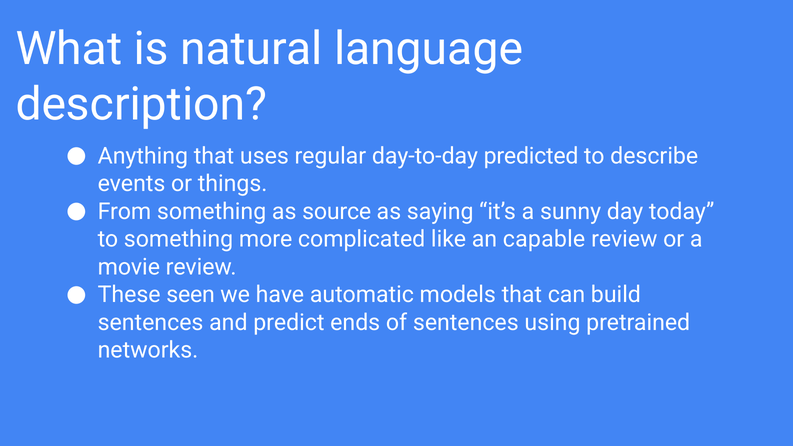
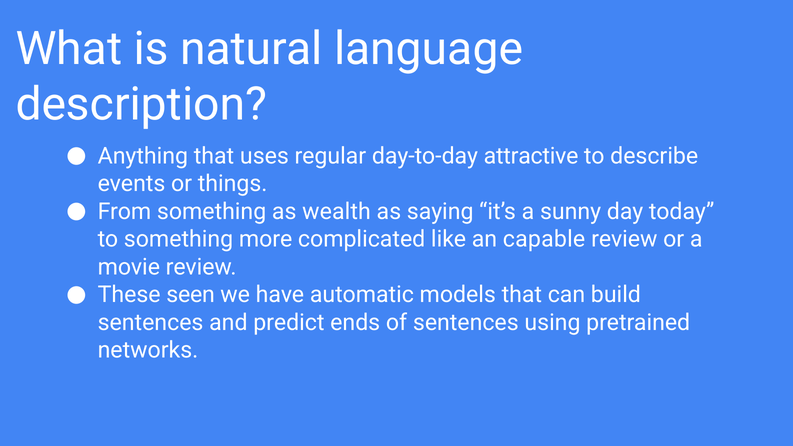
predicted: predicted -> attractive
source: source -> wealth
